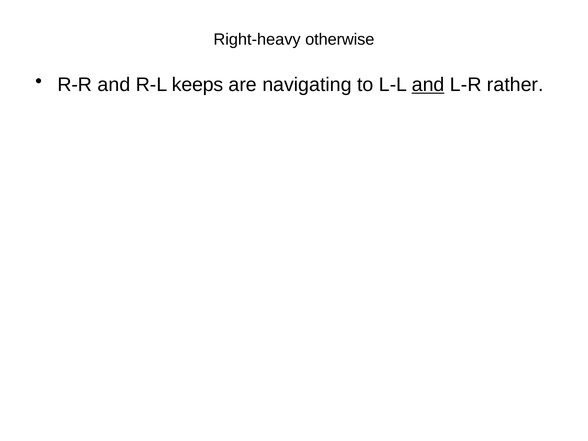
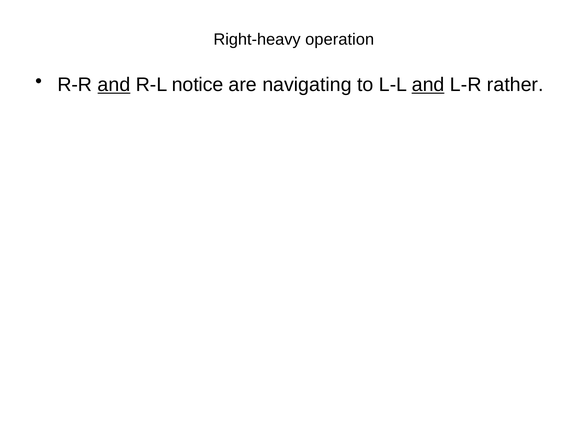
otherwise: otherwise -> operation
and at (114, 85) underline: none -> present
keeps: keeps -> notice
